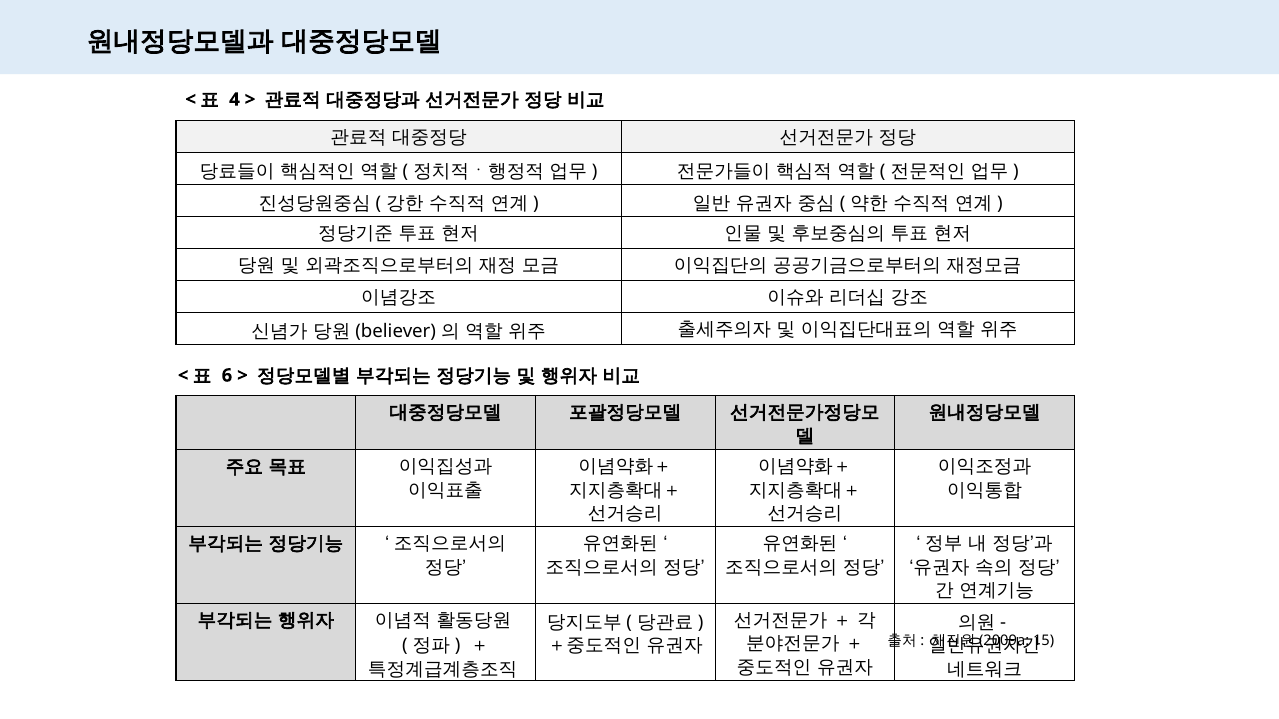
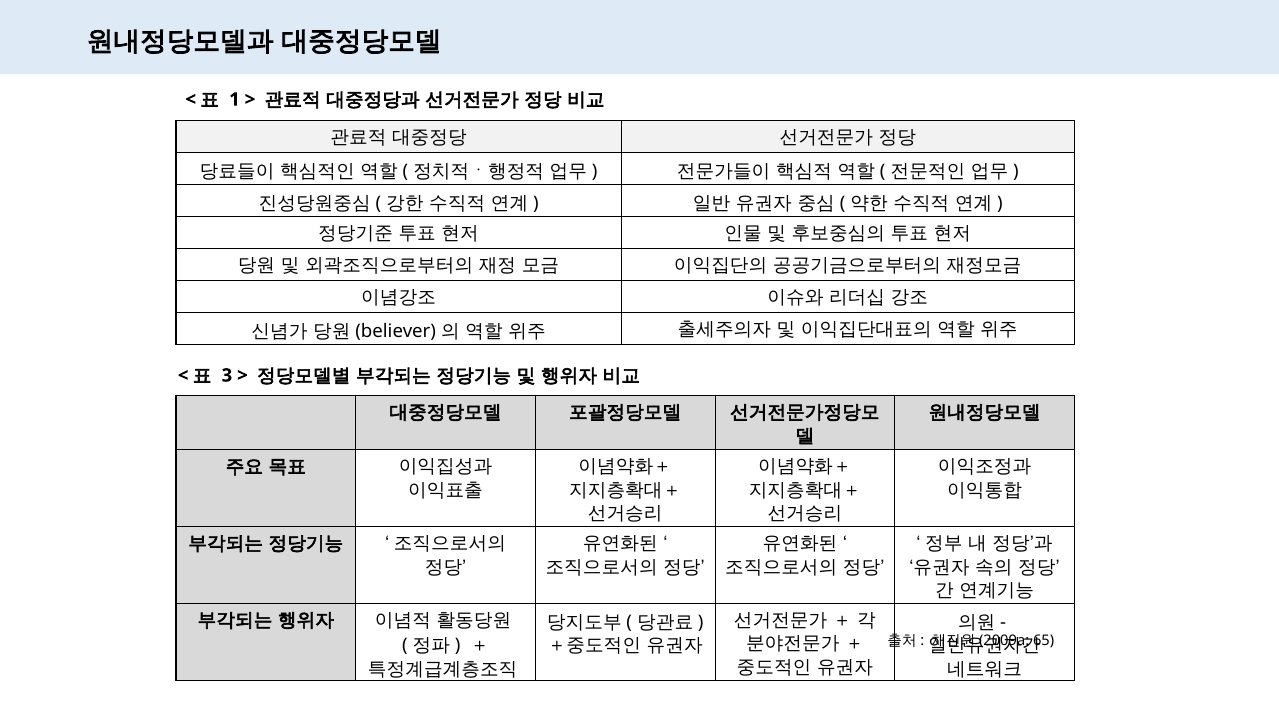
4: 4 -> 1
6: 6 -> 3
15: 15 -> 65
